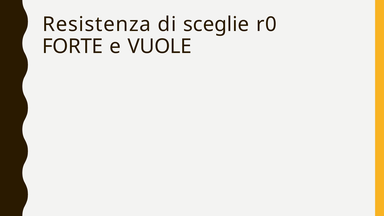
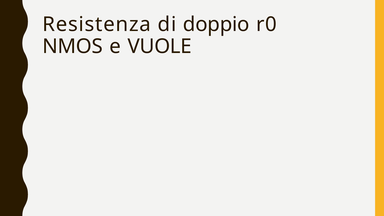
sceglie: sceglie -> doppio
FORTE: FORTE -> NMOS
